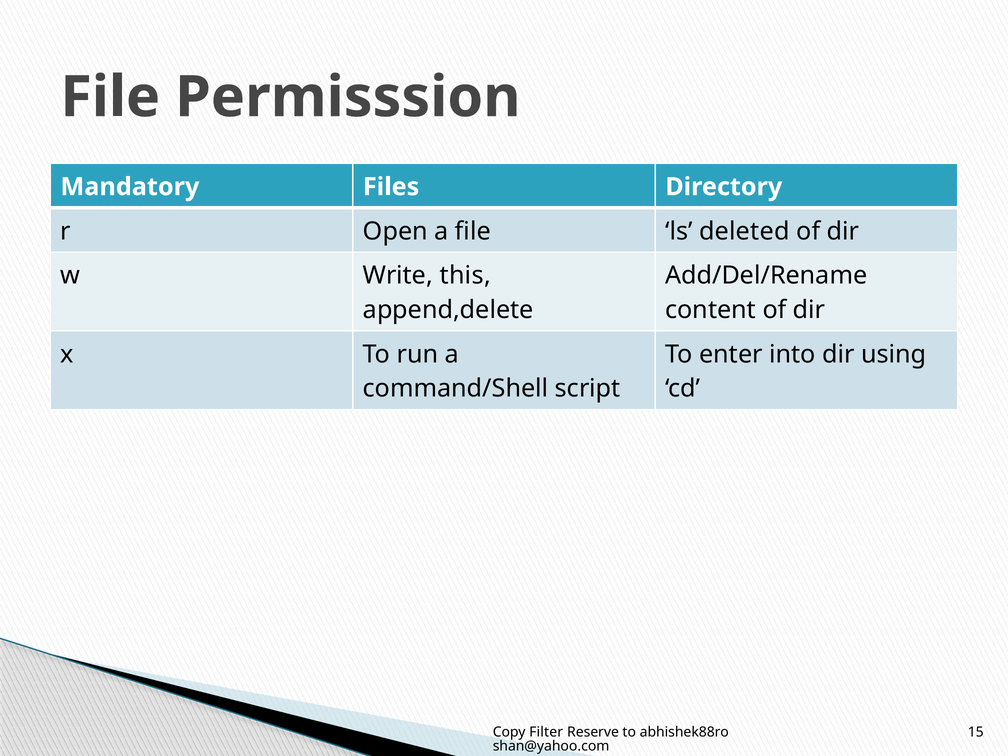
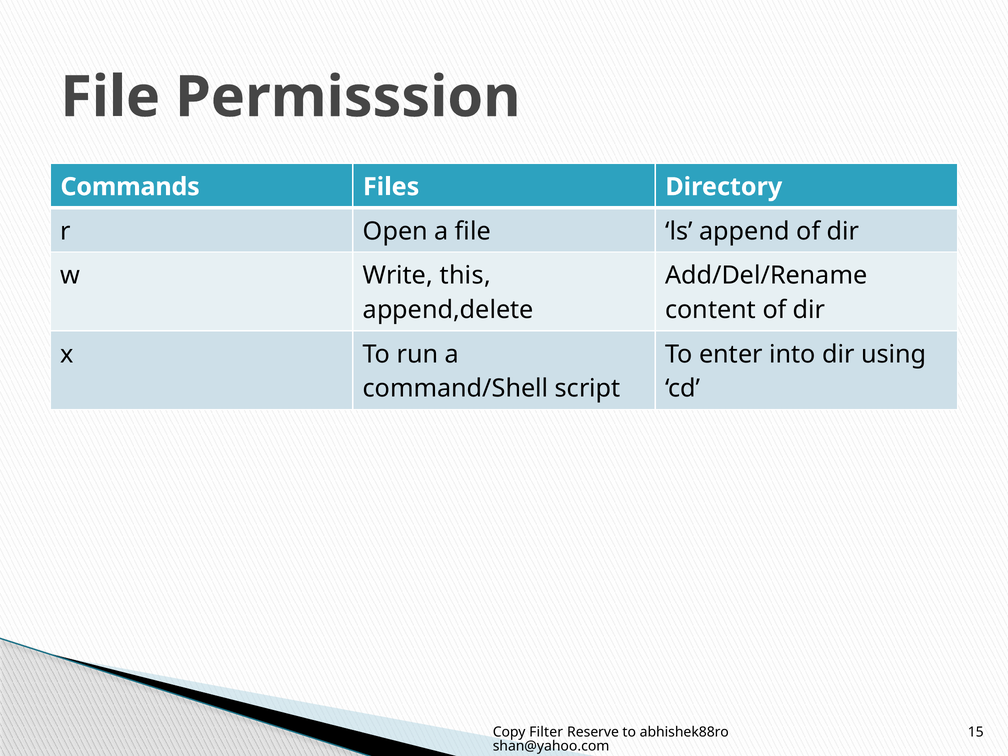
Mandatory: Mandatory -> Commands
deleted: deleted -> append
